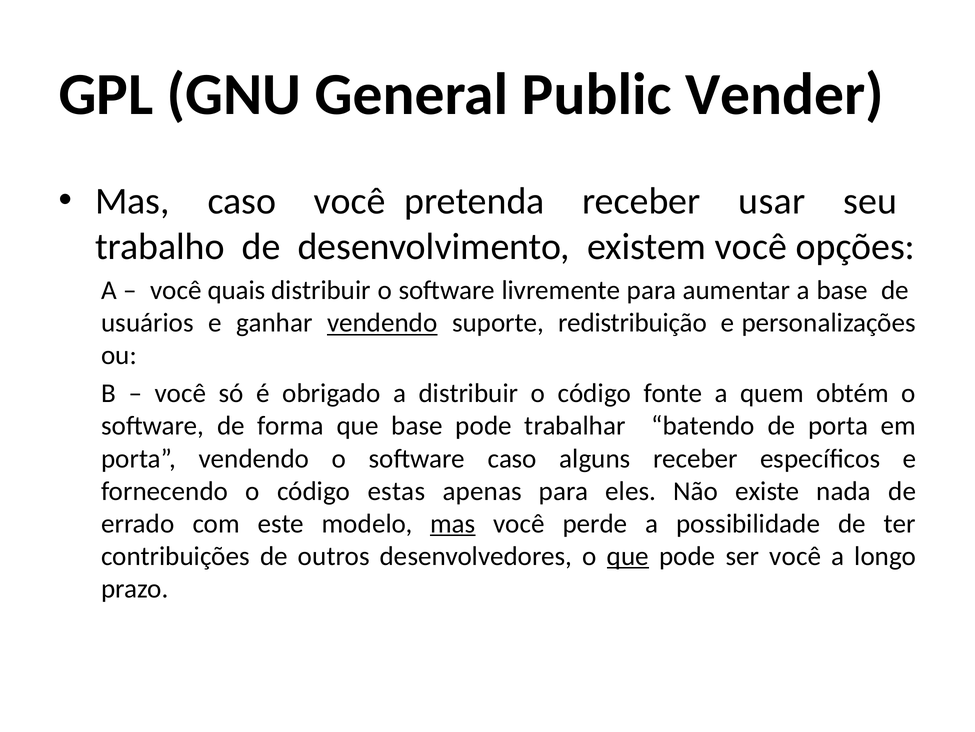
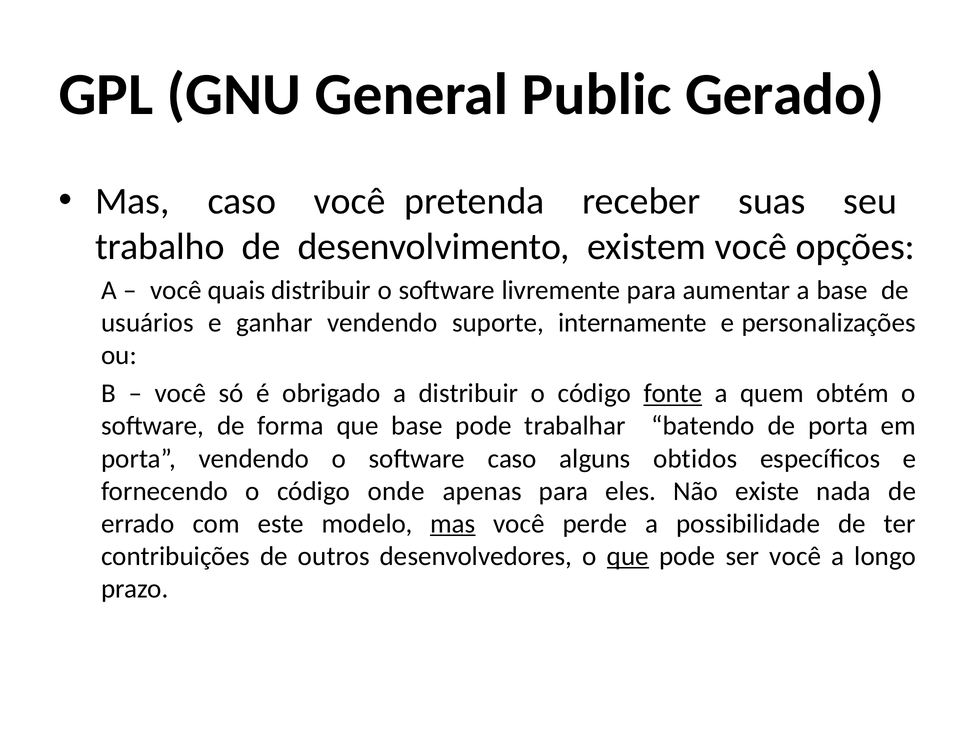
Vender: Vender -> Gerado
usar: usar -> suas
vendendo at (382, 323) underline: present -> none
redistribuição: redistribuição -> internamente
fonte underline: none -> present
alguns receber: receber -> obtidos
estas: estas -> onde
